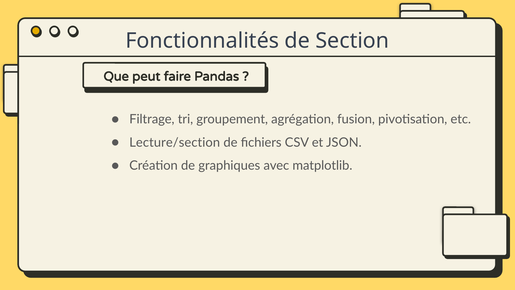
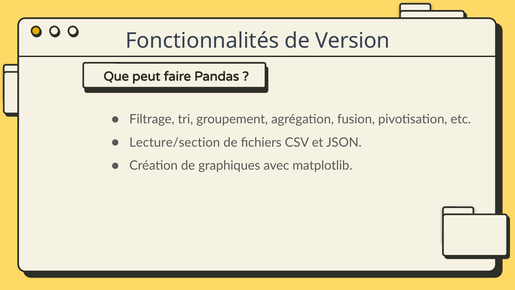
Section: Section -> Version
